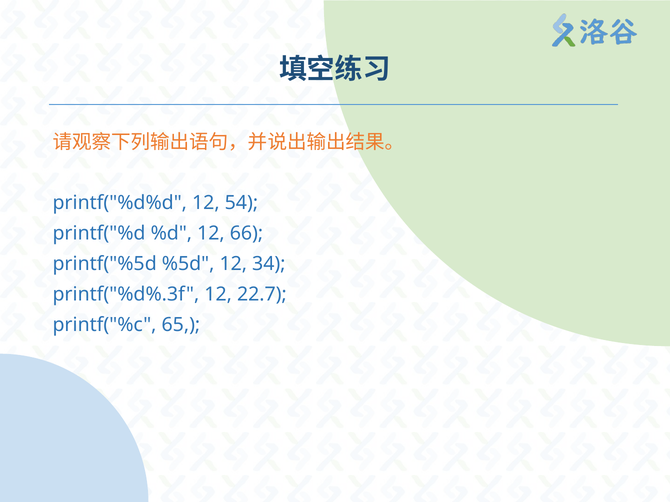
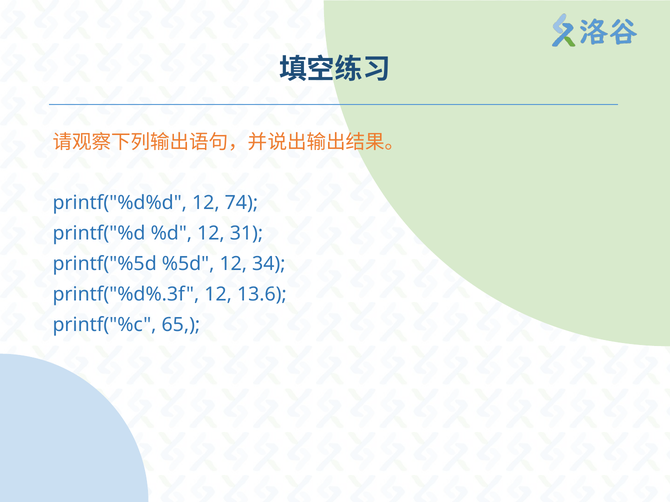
54: 54 -> 74
66: 66 -> 31
22.7: 22.7 -> 13.6
